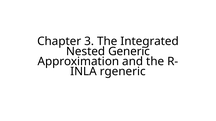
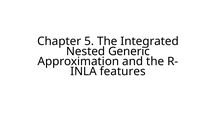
3: 3 -> 5
rgeneric: rgeneric -> features
